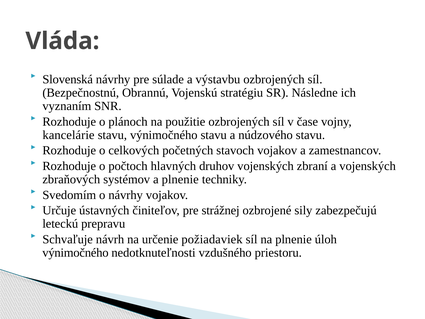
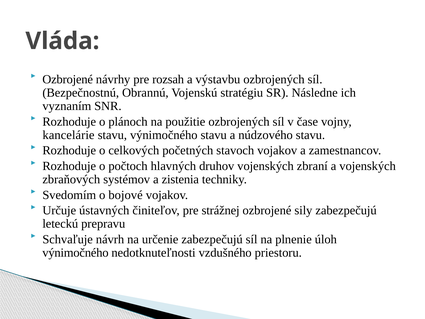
Slovenská at (68, 79): Slovenská -> Ozbrojené
súlade: súlade -> rozsah
a plnenie: plnenie -> zistenia
o návrhy: návrhy -> bojové
určenie požiadaviek: požiadaviek -> zabezpečujú
